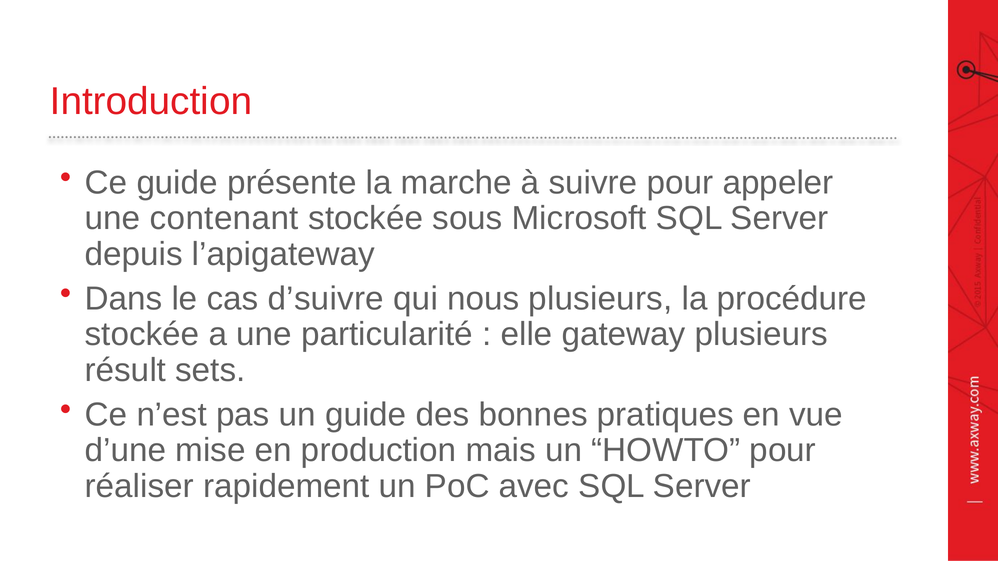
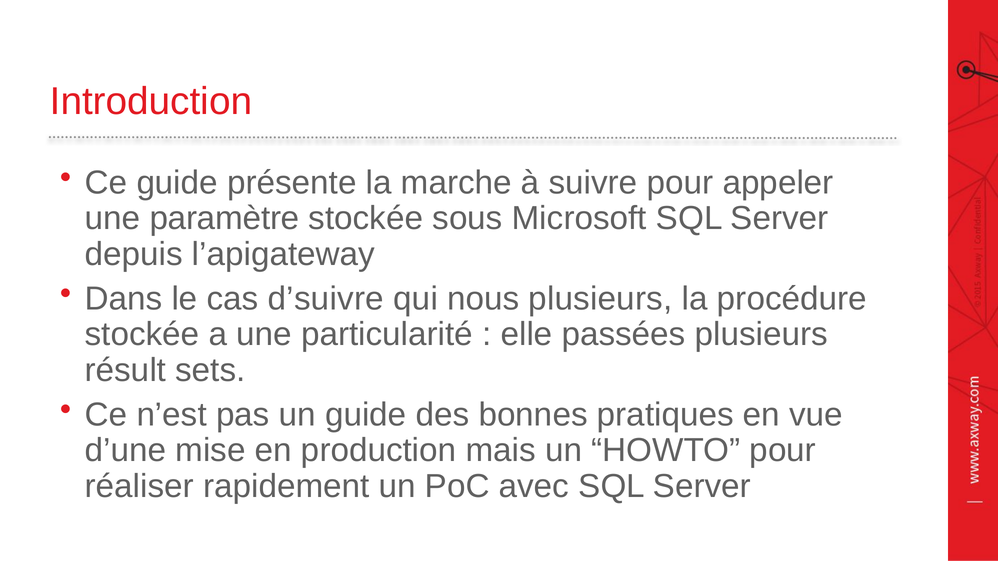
contenant: contenant -> paramètre
gateway: gateway -> passées
